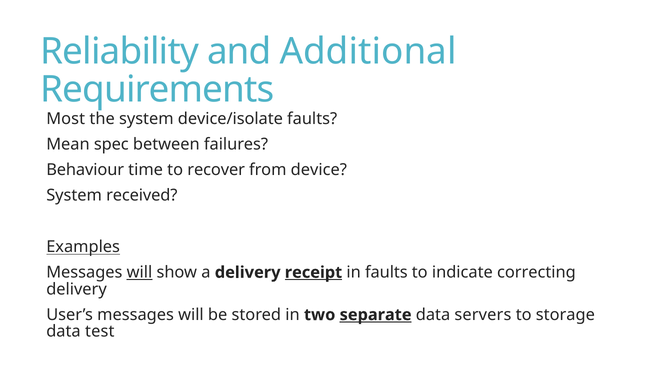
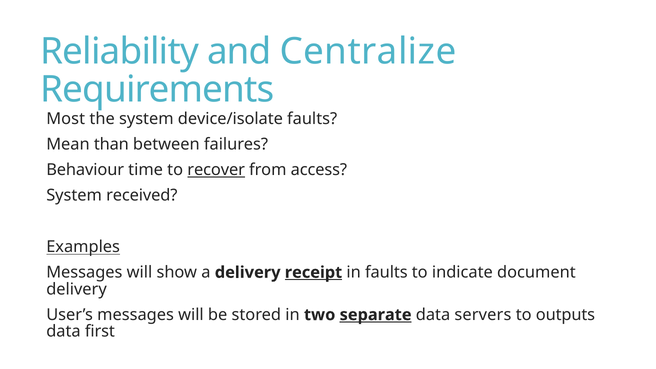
Additional: Additional -> Centralize
spec: spec -> than
recover underline: none -> present
device: device -> access
will at (139, 272) underline: present -> none
correcting: correcting -> document
storage: storage -> outputs
test: test -> first
